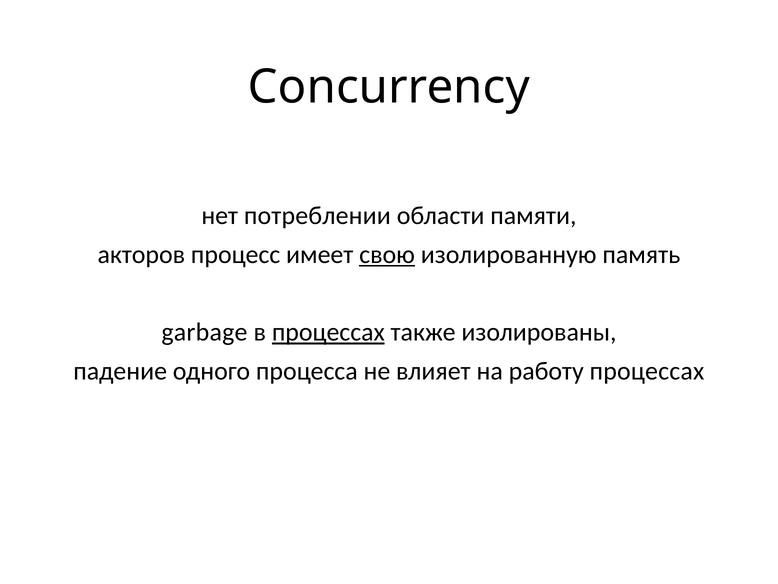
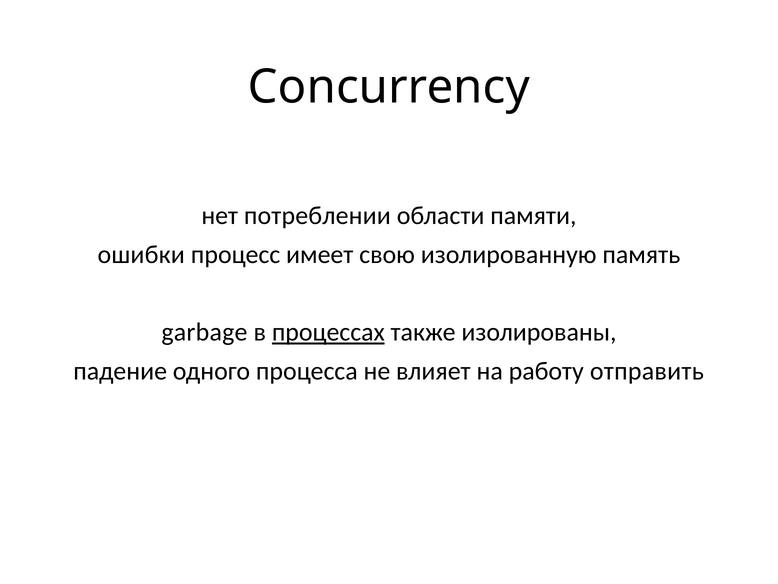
акторов: акторов -> ошибки
свою underline: present -> none
работу процессах: процессах -> отправить
